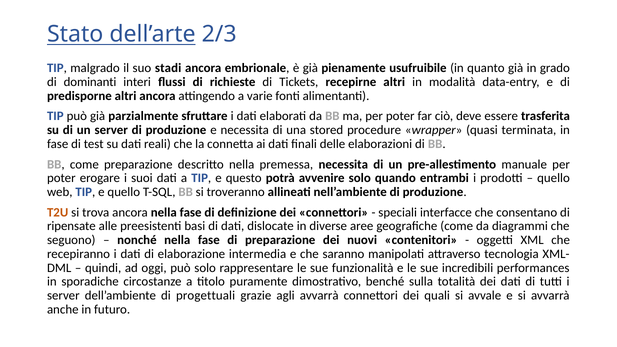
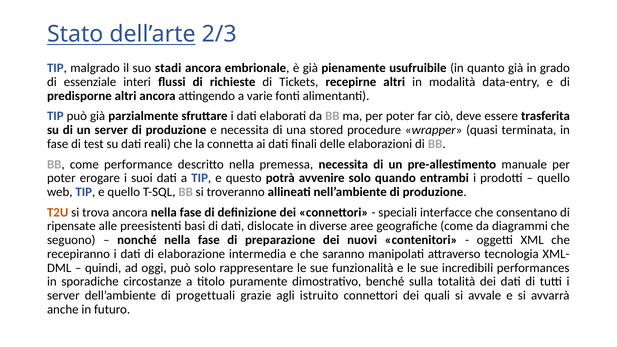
dominanti: dominanti -> essenziale
come preparazione: preparazione -> performance
agli avvarrà: avvarrà -> istruito
